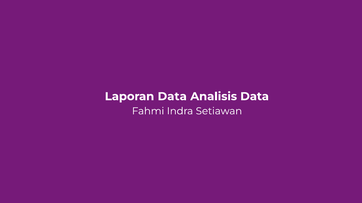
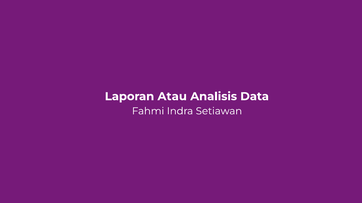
Laporan Data: Data -> Atau
